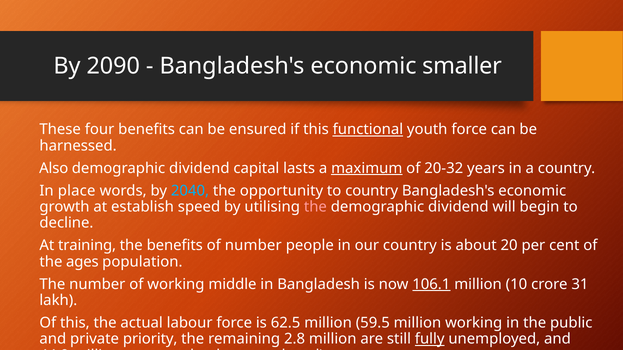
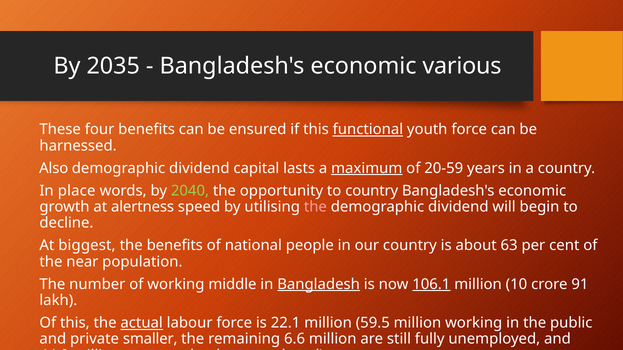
2090: 2090 -> 2035
smaller: smaller -> various
20-32: 20-32 -> 20-59
2040 colour: light blue -> light green
establish: establish -> alertness
training: training -> biggest
of number: number -> national
20: 20 -> 63
ages: ages -> near
Bangladesh underline: none -> present
31: 31 -> 91
actual underline: none -> present
62.5: 62.5 -> 22.1
priority: priority -> smaller
2.8: 2.8 -> 6.6
fully underline: present -> none
